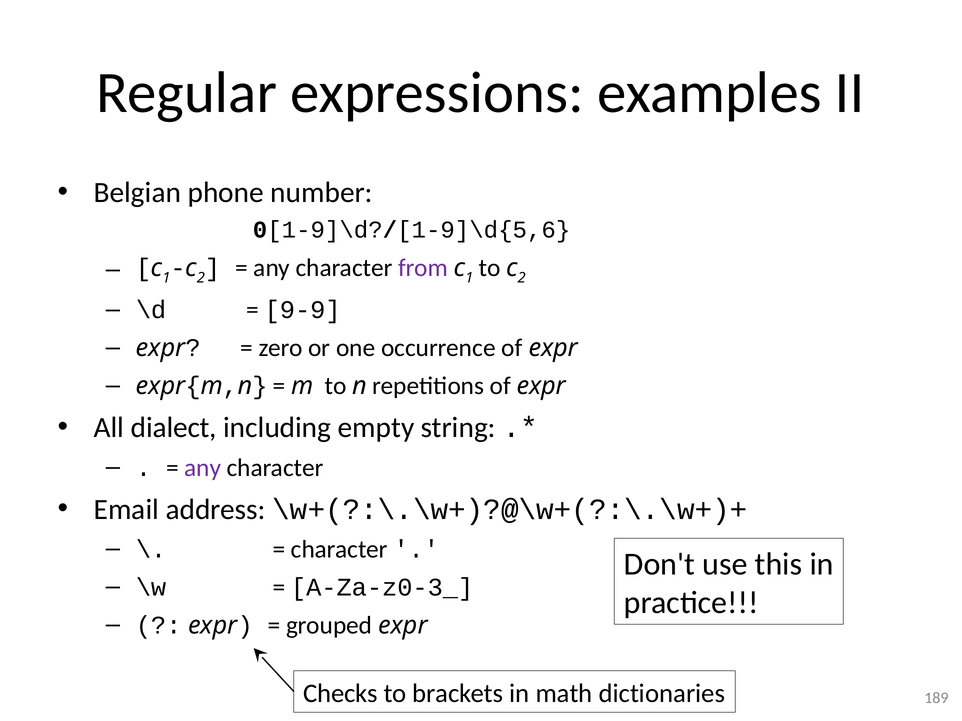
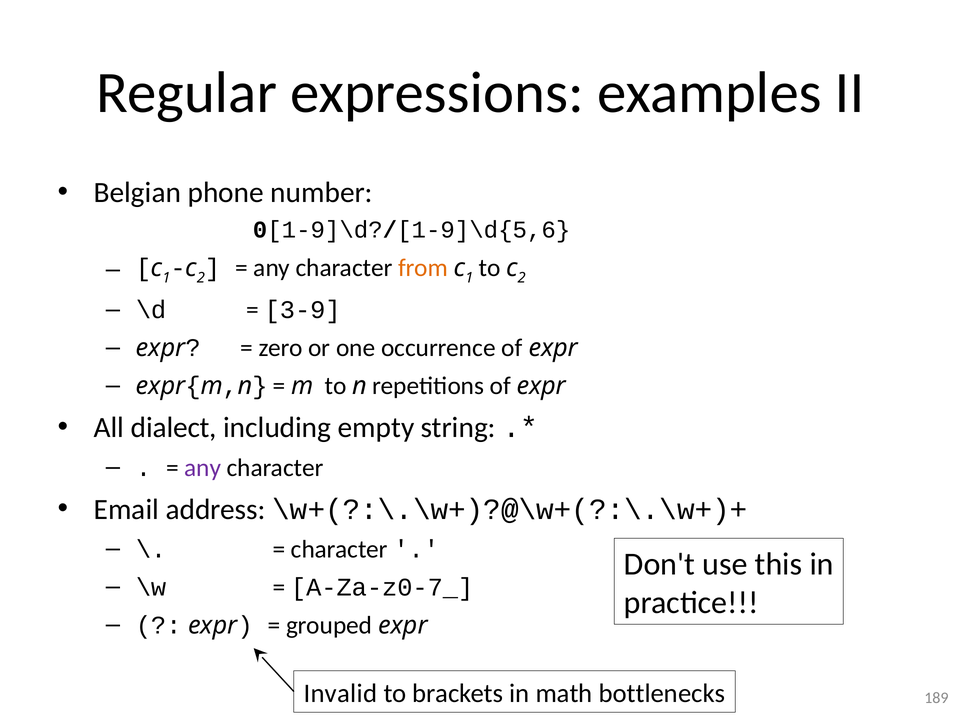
from colour: purple -> orange
9-9: 9-9 -> 3-9
A-Za-z0-3_: A-Za-z0-3_ -> A-Za-z0-7_
Checks: Checks -> Invalid
dictionaries: dictionaries -> bottlenecks
